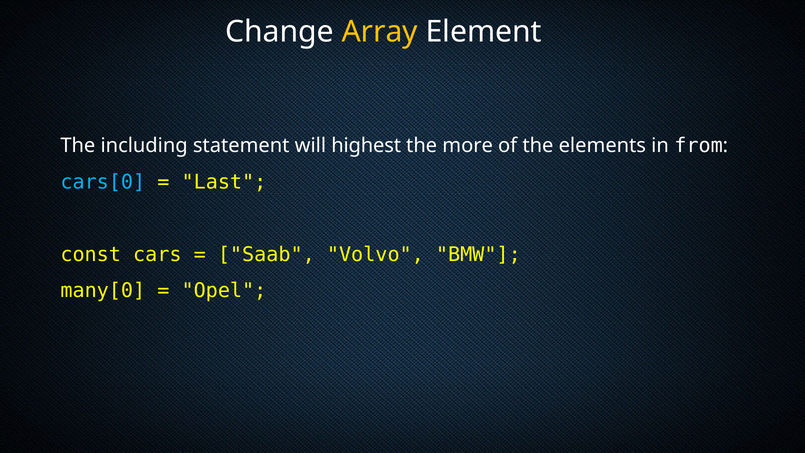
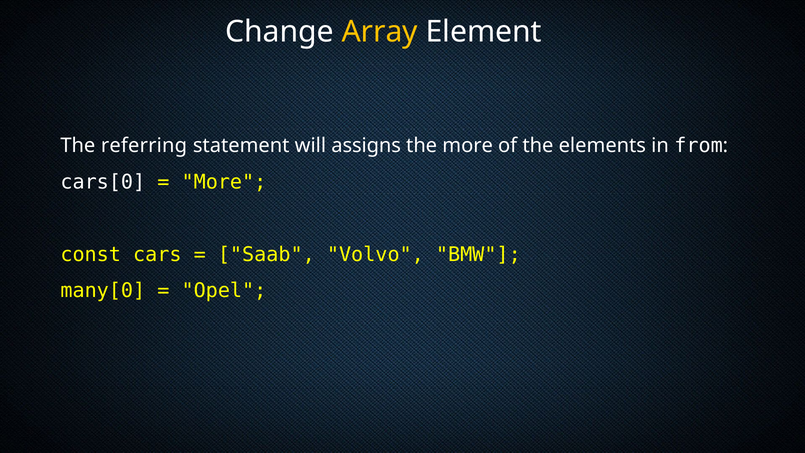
including: including -> referring
highest: highest -> assigns
cars[0 colour: light blue -> white
Last at (224, 182): Last -> More
